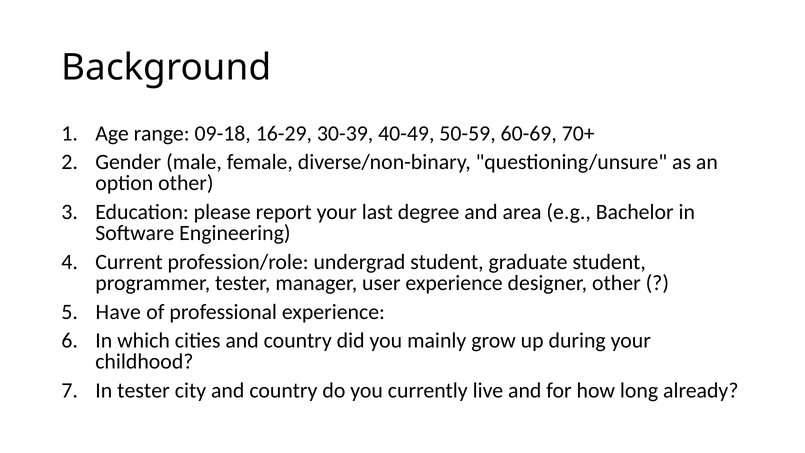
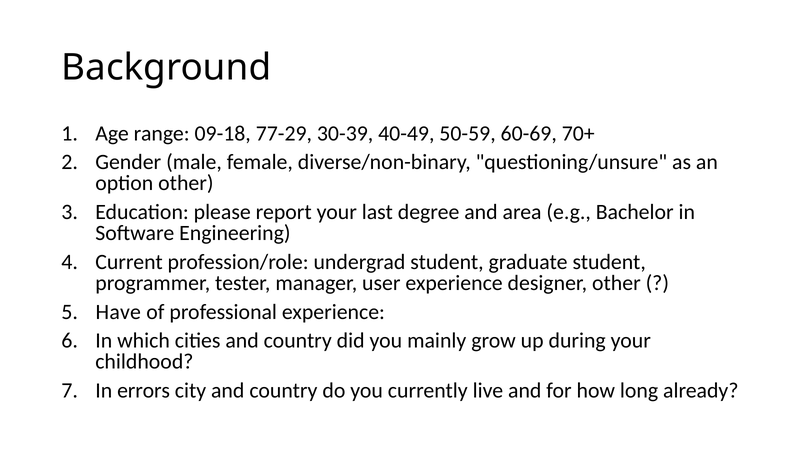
16-29: 16-29 -> 77-29
In tester: tester -> errors
